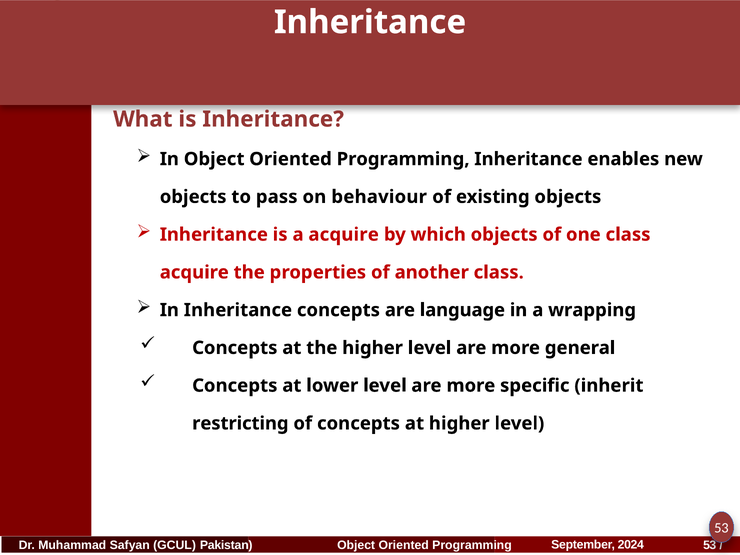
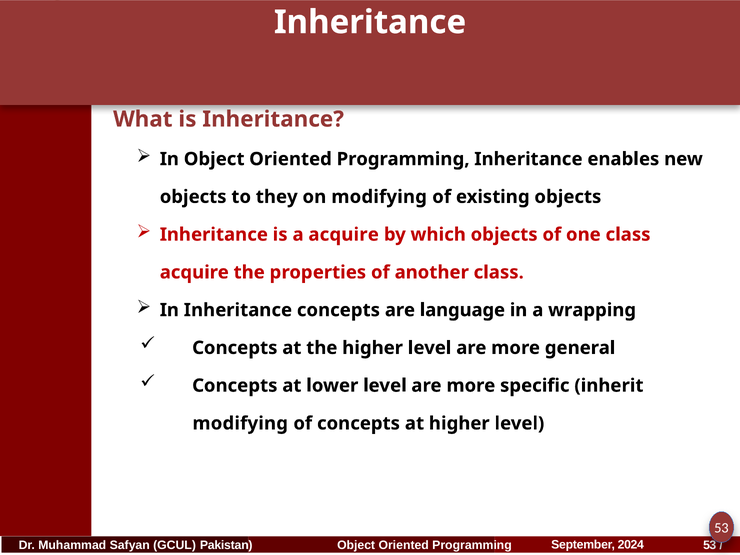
pass: pass -> they
on behaviour: behaviour -> modifying
restricting at (240, 424): restricting -> modifying
